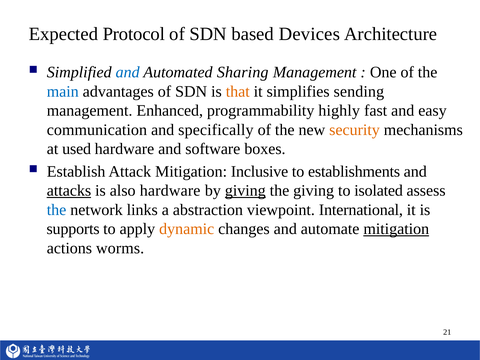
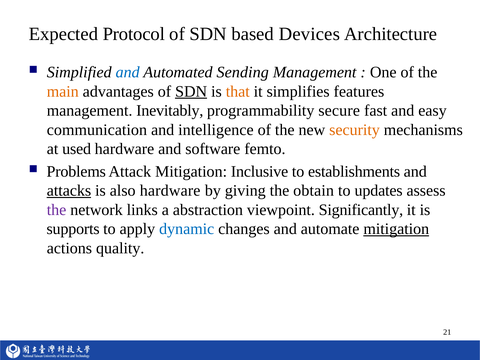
Sharing: Sharing -> Sending
main colour: blue -> orange
SDN at (191, 91) underline: none -> present
sending: sending -> features
Enhanced: Enhanced -> Inevitably
highly: highly -> secure
specifically: specifically -> intelligence
boxes: boxes -> femto
Establish: Establish -> Problems
giving at (245, 191) underline: present -> none
the giving: giving -> obtain
isolated: isolated -> updates
the at (57, 210) colour: blue -> purple
International: International -> Significantly
dynamic colour: orange -> blue
worms: worms -> quality
